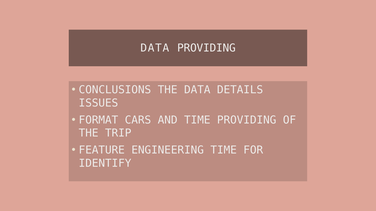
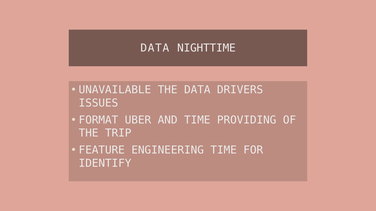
DATA PROVIDING: PROVIDING -> NIGHTTIME
CONCLUSIONS: CONCLUSIONS -> UNAVAILABLE
DETAILS: DETAILS -> DRIVERS
CARS: CARS -> UBER
